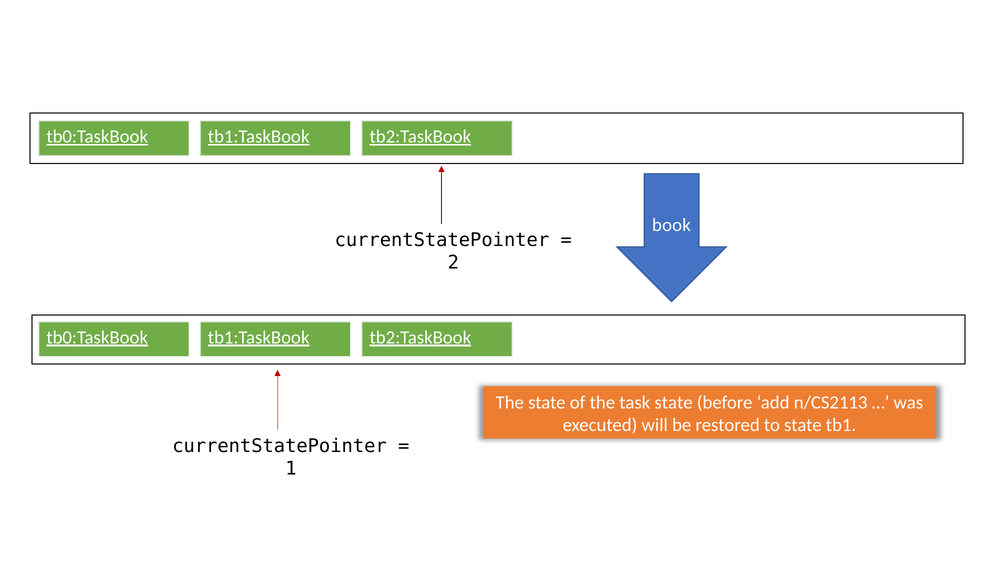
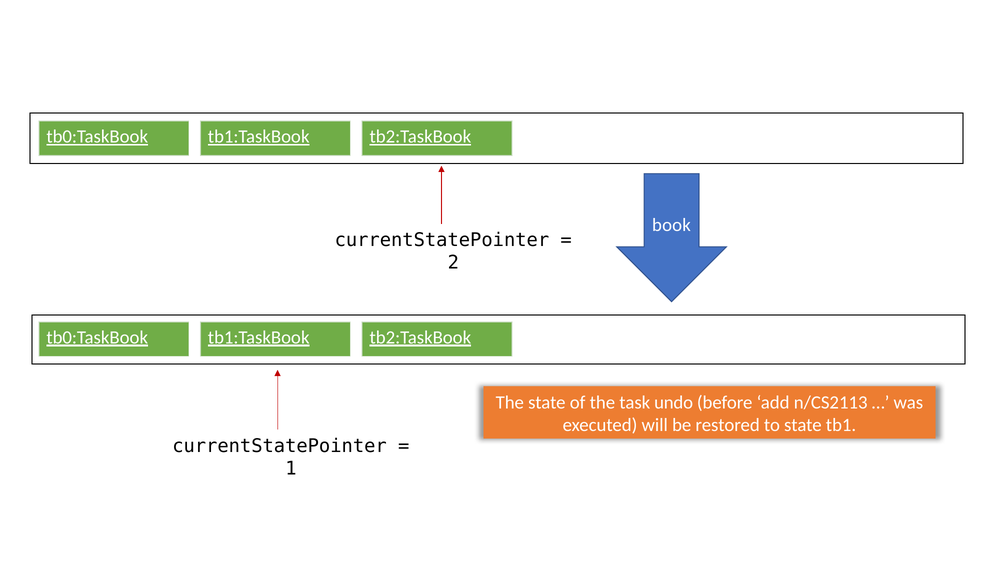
task state: state -> undo
